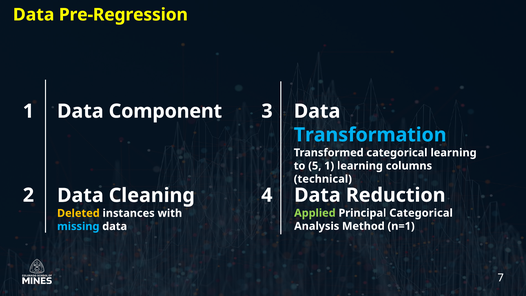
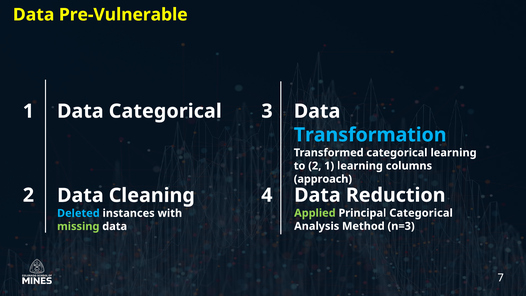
Pre-Regression: Pre-Regression -> Pre-Vulnerable
Data Component: Component -> Categorical
to 5: 5 -> 2
technical: technical -> approach
Deleted colour: yellow -> light blue
n=1: n=1 -> n=3
missing colour: light blue -> light green
